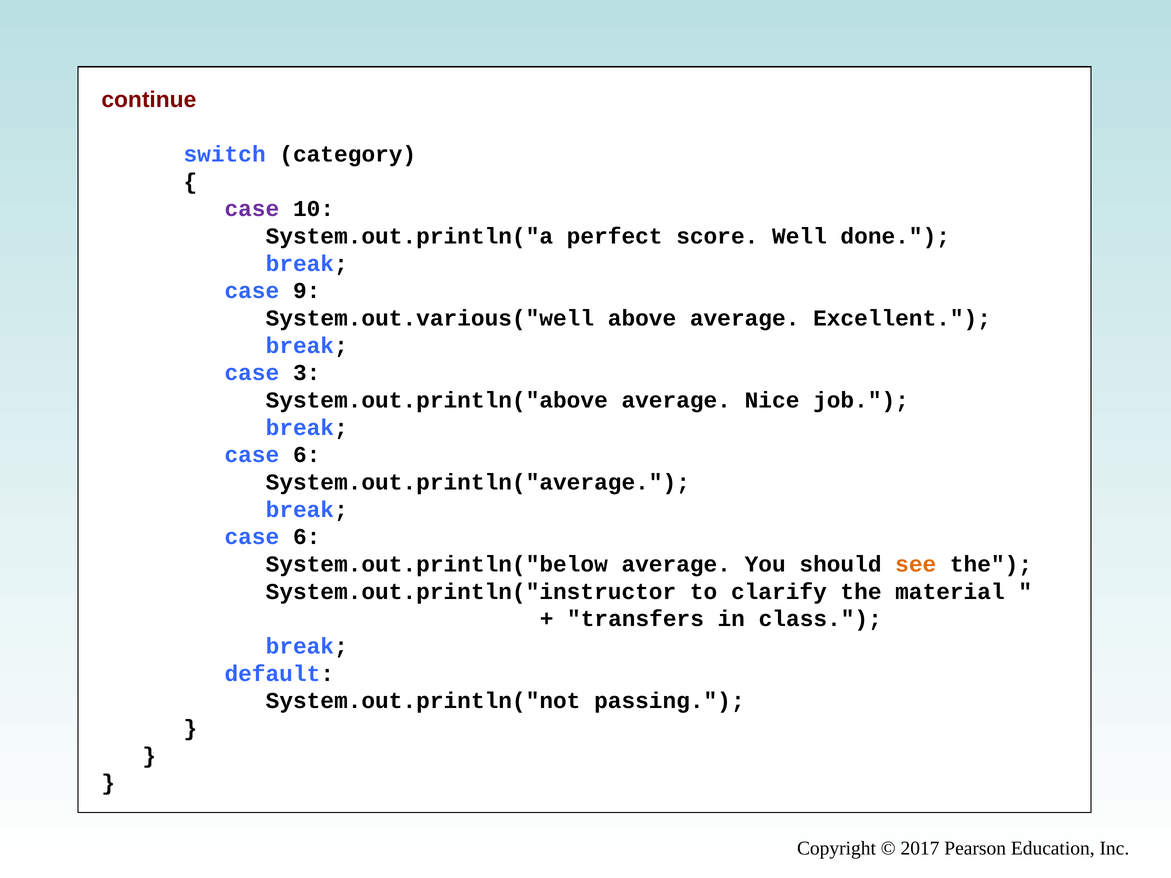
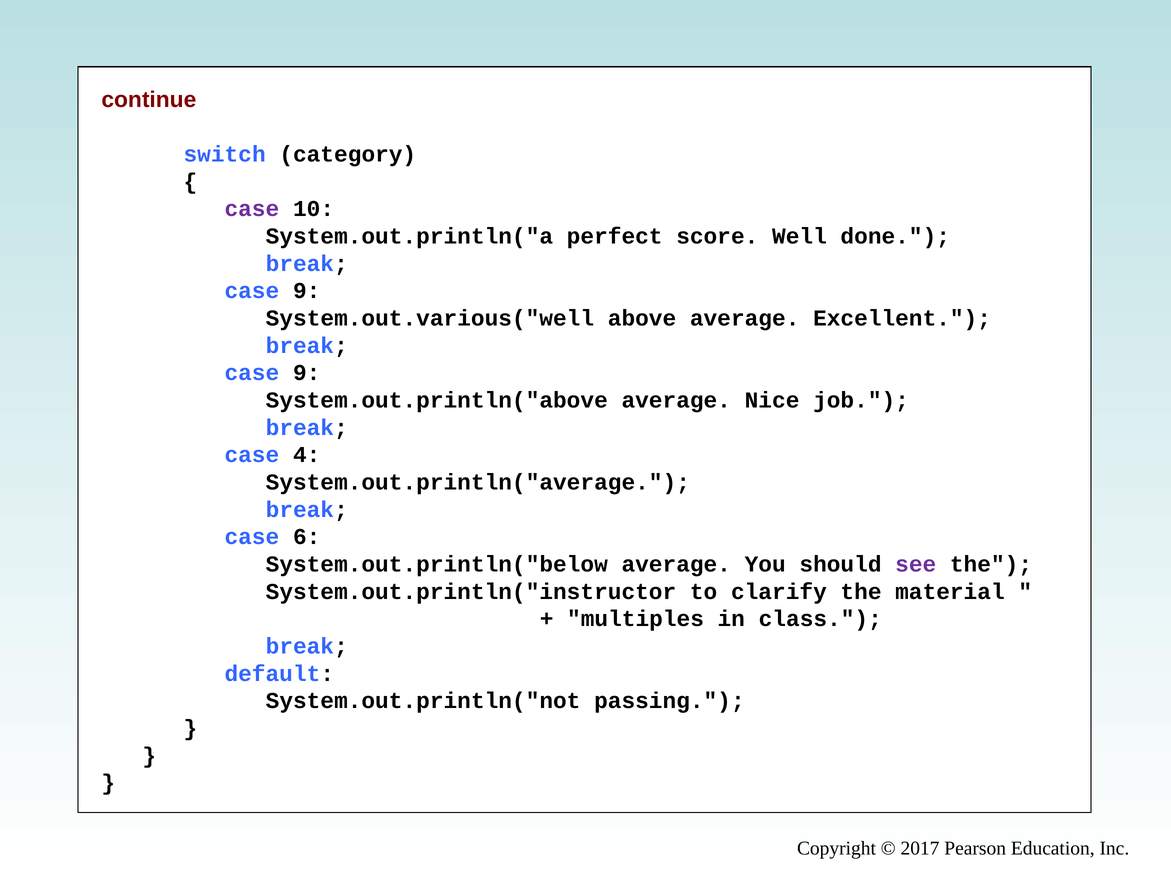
3 at (307, 373): 3 -> 9
6 at (307, 455): 6 -> 4
see colour: orange -> purple
transfers: transfers -> multiples
